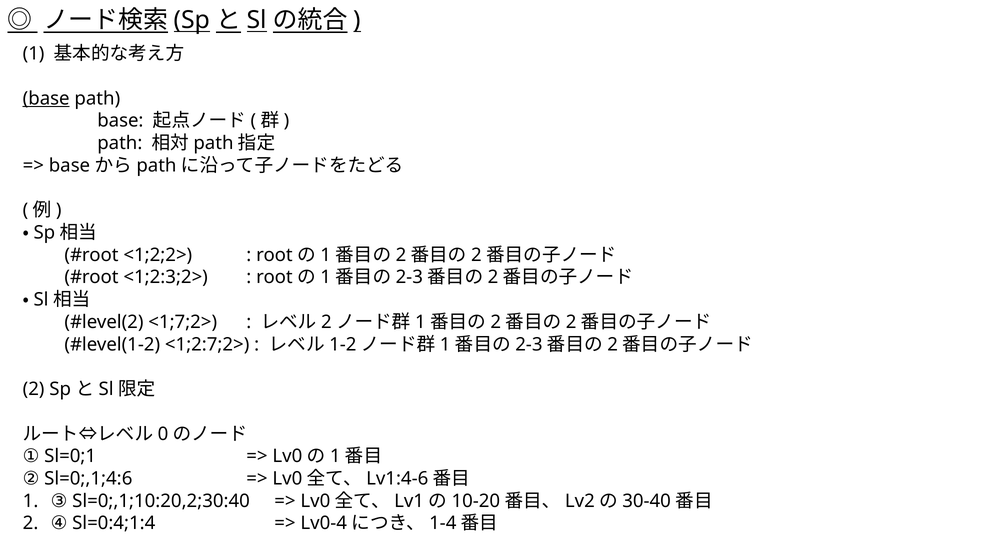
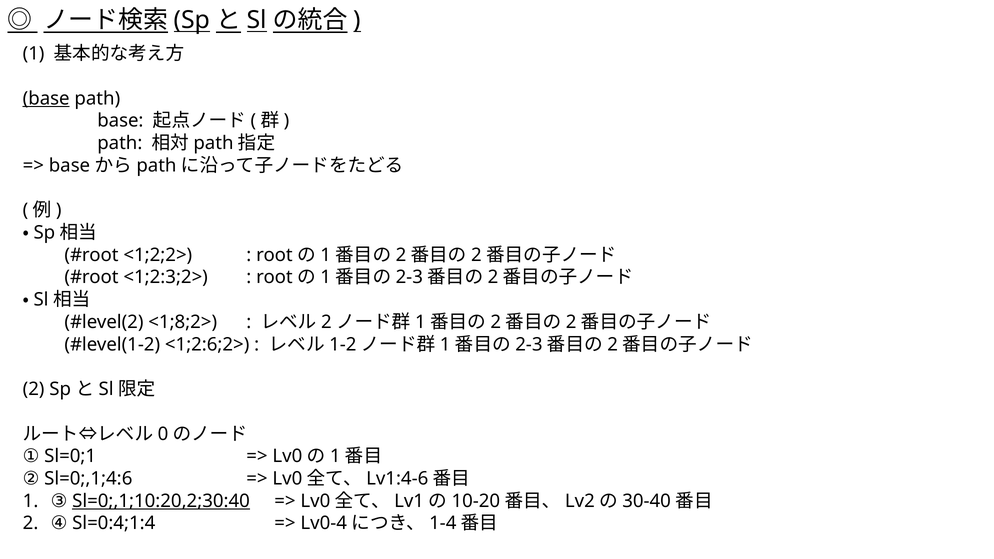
<1;7;2>: <1;7;2> -> <1;8;2>
<1;2:7;2>: <1;2:7;2> -> <1;2:6;2>
Sl=0;,1;10:20,2;30:40 underline: none -> present
